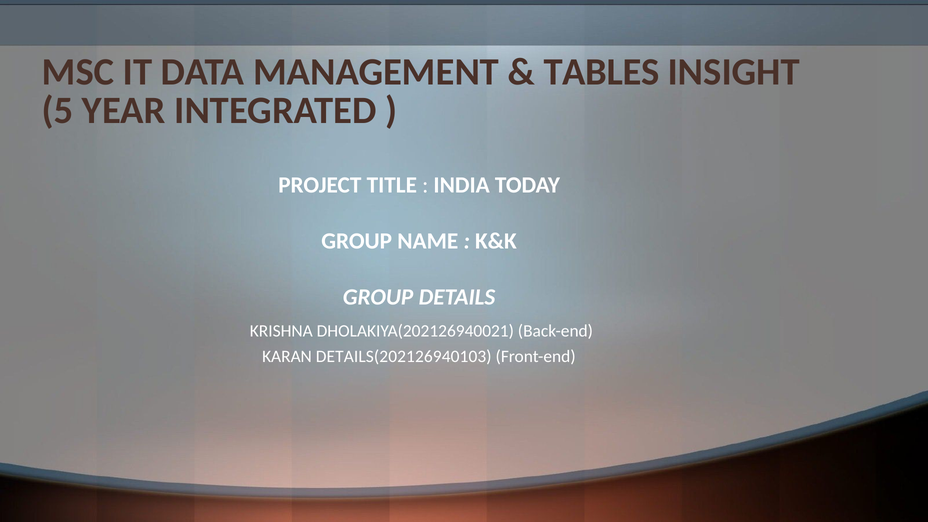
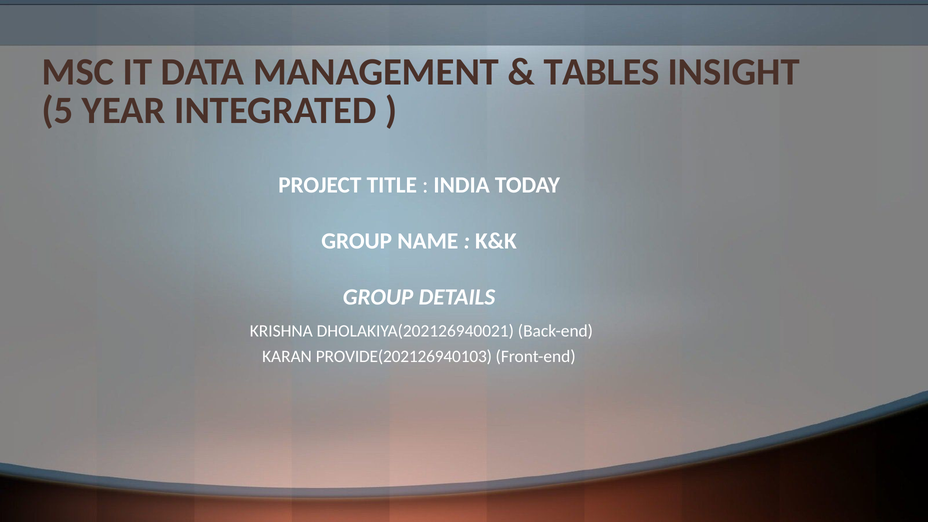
DETAILS(202126940103: DETAILS(202126940103 -> PROVIDE(202126940103
